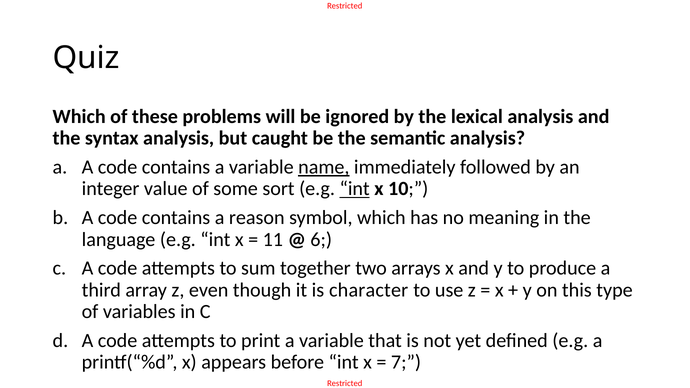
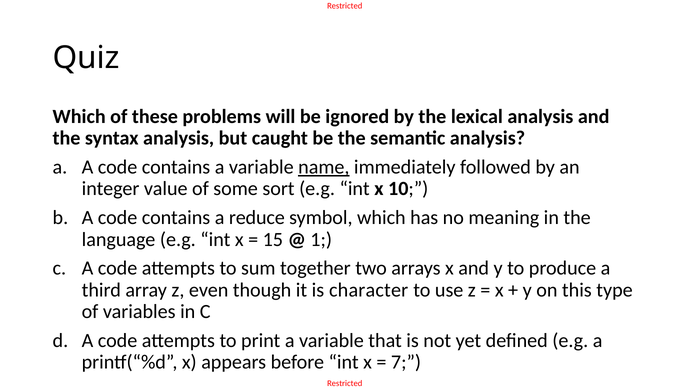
int at (355, 189) underline: present -> none
reason: reason -> reduce
11: 11 -> 15
6: 6 -> 1
